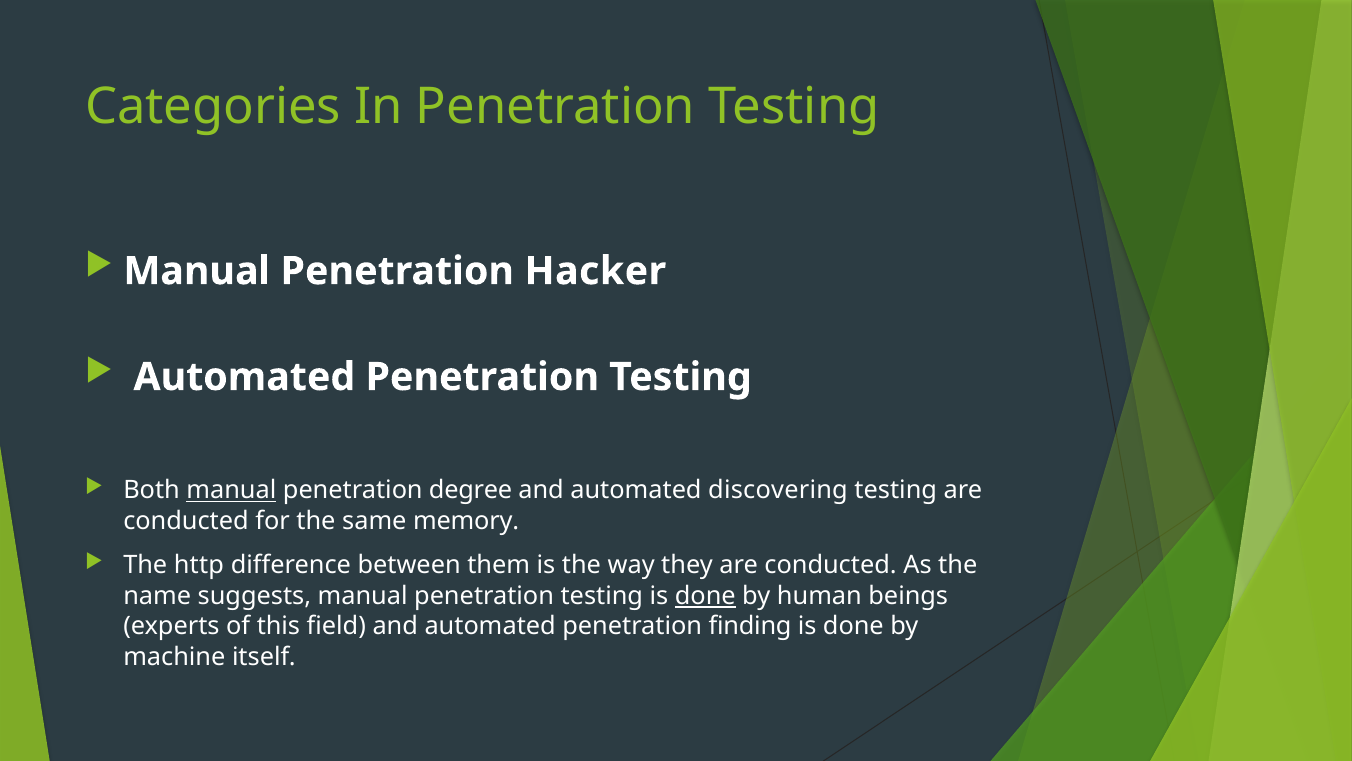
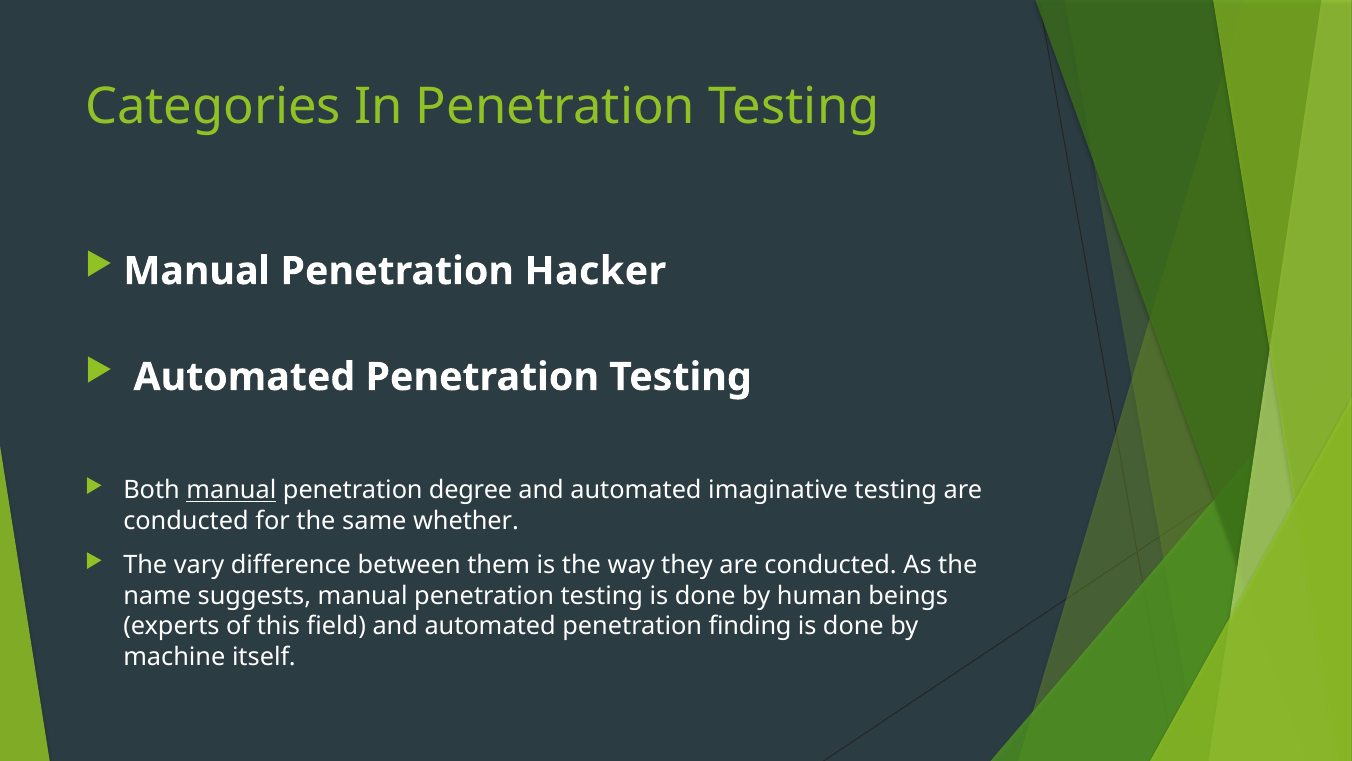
discovering: discovering -> imaginative
memory: memory -> whether
http: http -> vary
done at (705, 595) underline: present -> none
